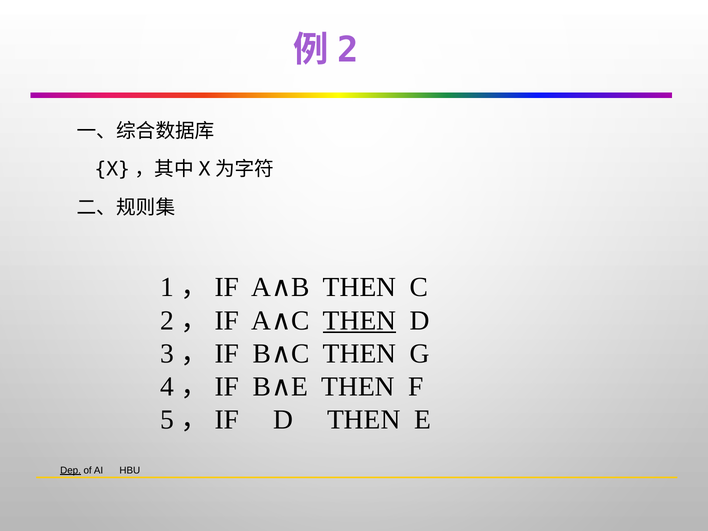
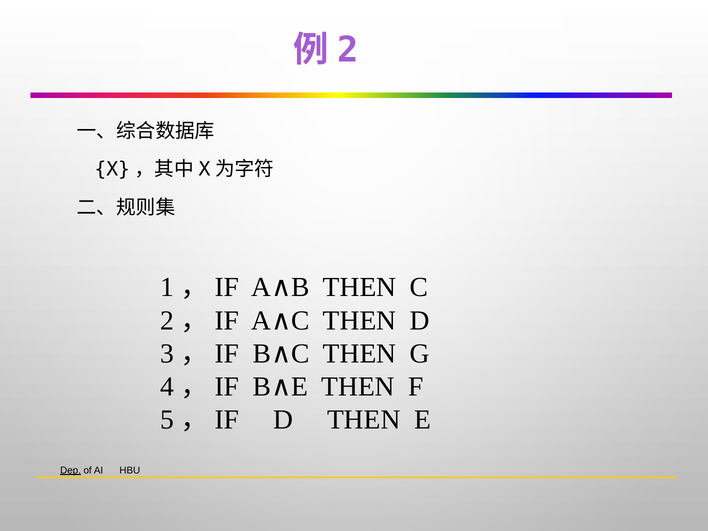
THEN at (360, 320) underline: present -> none
